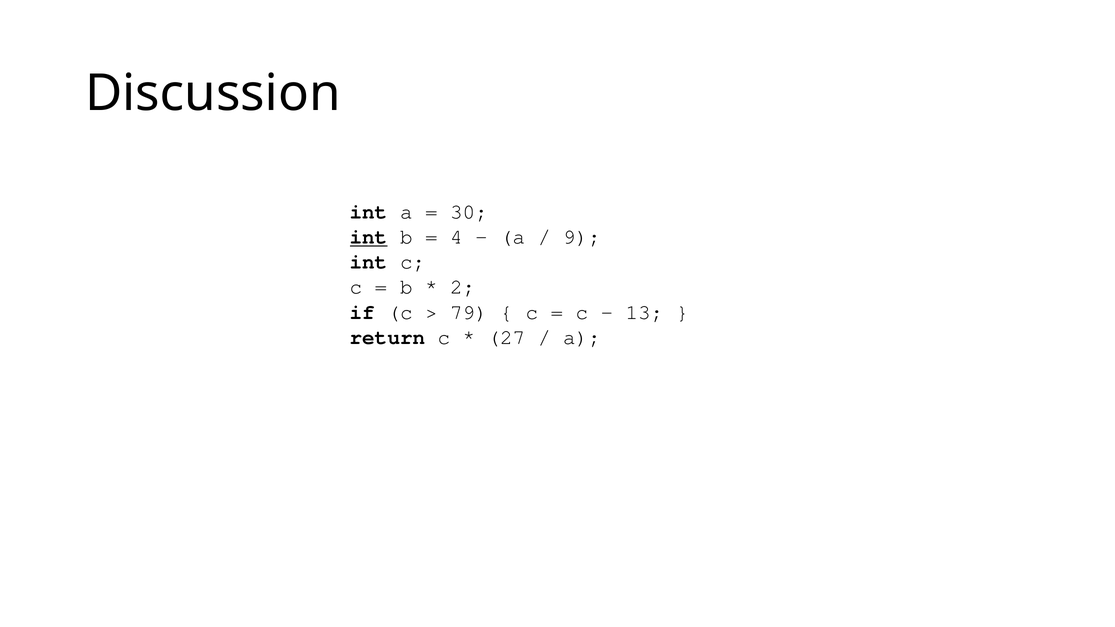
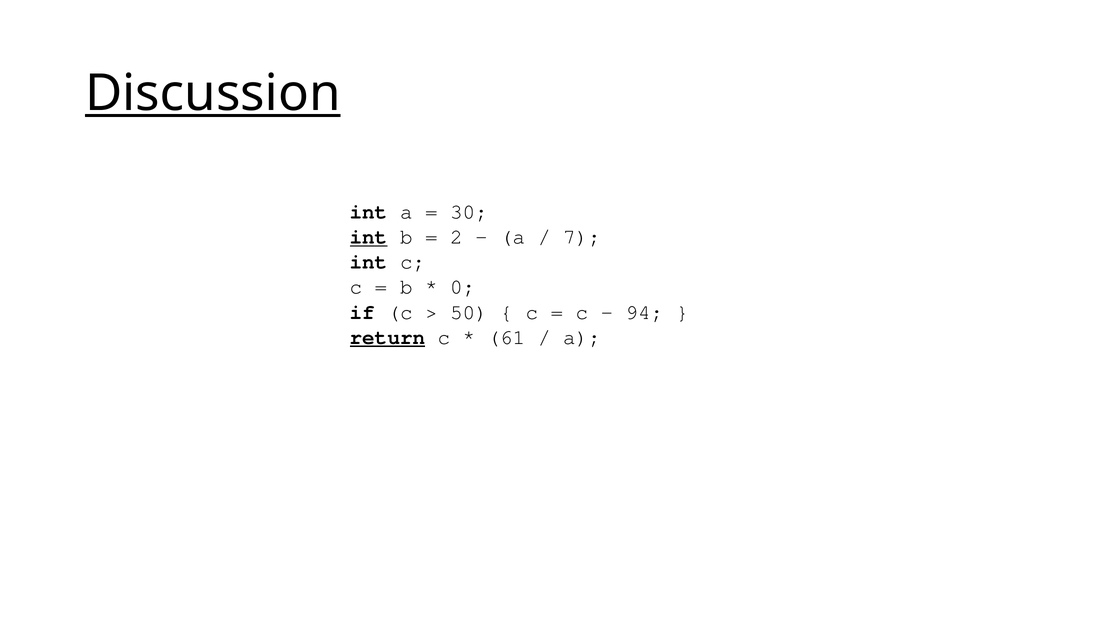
Discussion underline: none -> present
4: 4 -> 2
9: 9 -> 7
2: 2 -> 0
79: 79 -> 50
13: 13 -> 94
return underline: none -> present
27: 27 -> 61
